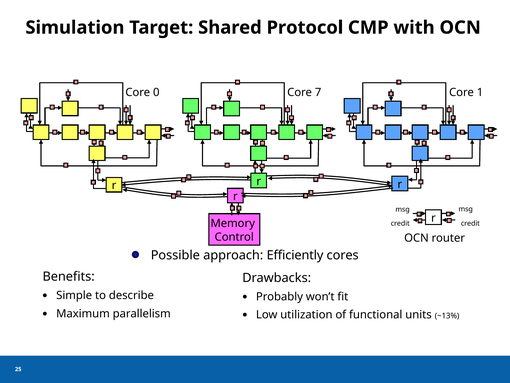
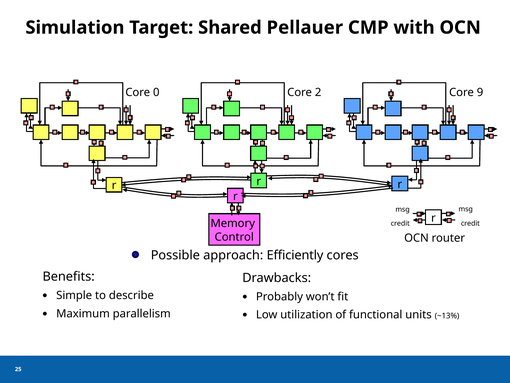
Protocol: Protocol -> Pellauer
7: 7 -> 2
1: 1 -> 9
